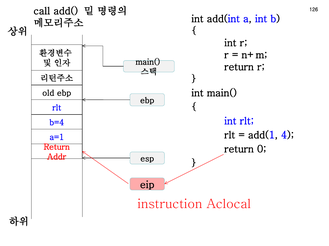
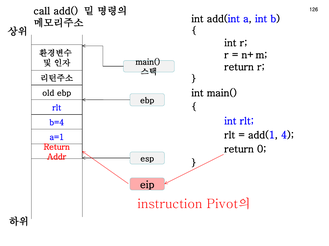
Aclocal: Aclocal -> Pivot의
